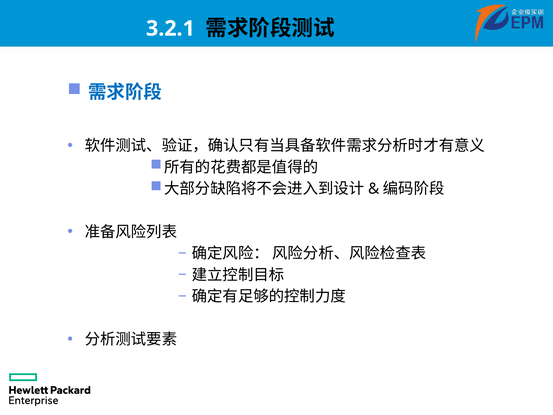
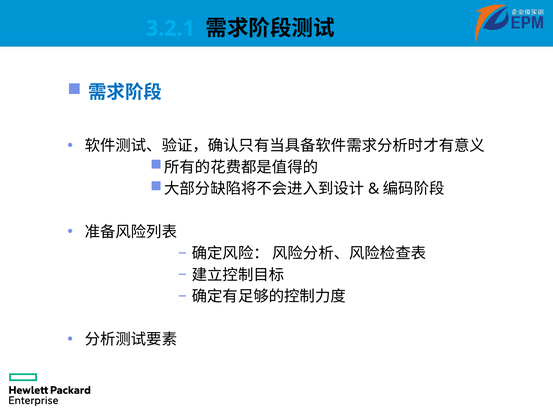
3.2.1 colour: white -> light blue
